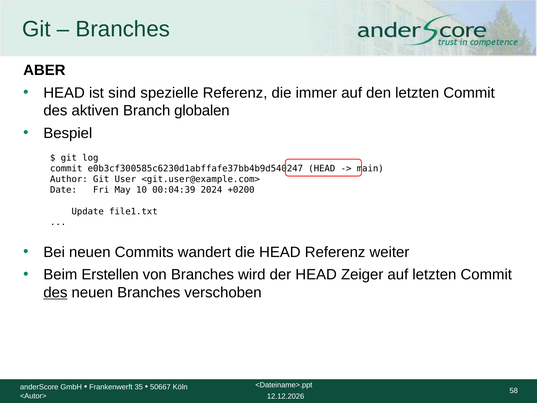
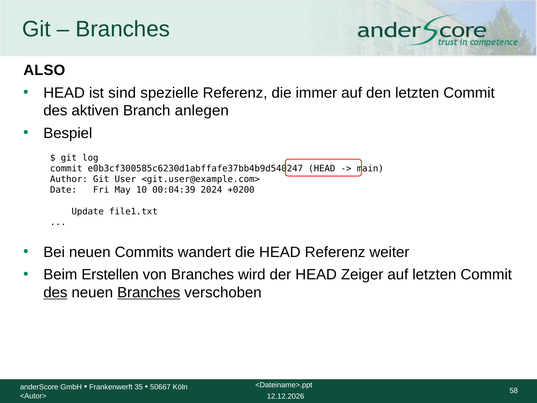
ABER: ABER -> ALSO
globalen: globalen -> anlegen
Branches at (149, 292) underline: none -> present
